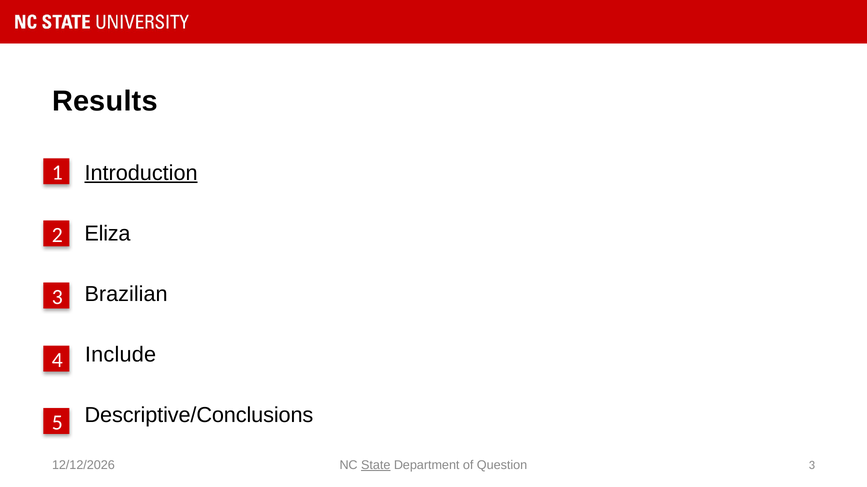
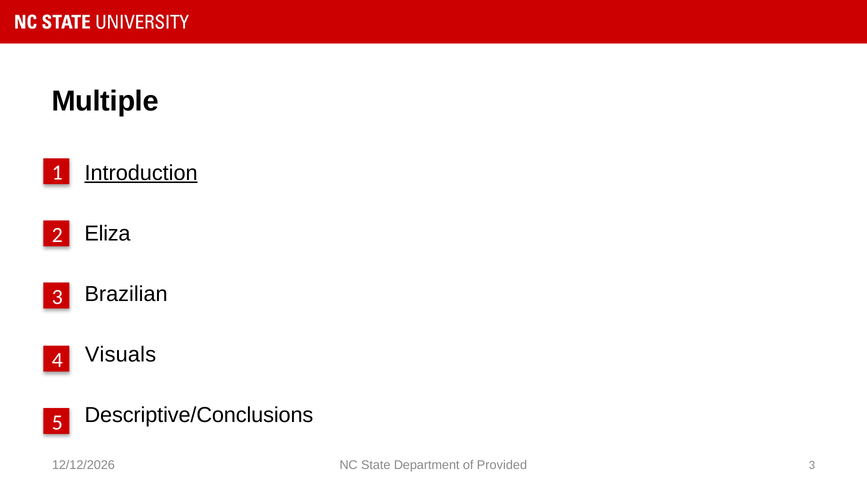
Results: Results -> Multiple
Include: Include -> Visuals
State underline: present -> none
Question: Question -> Provided
